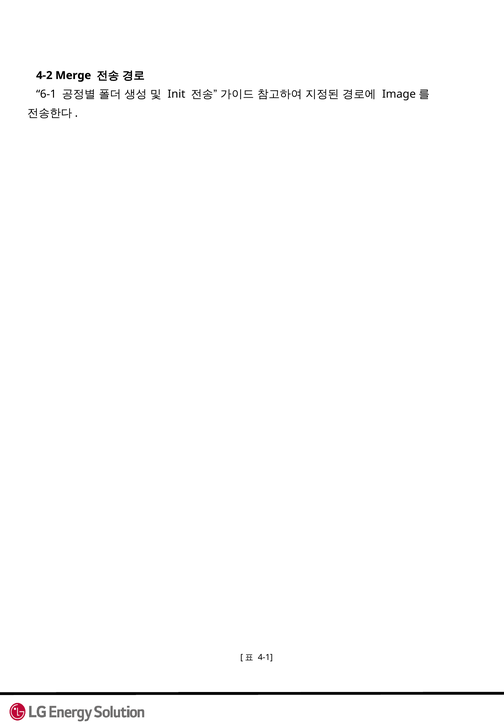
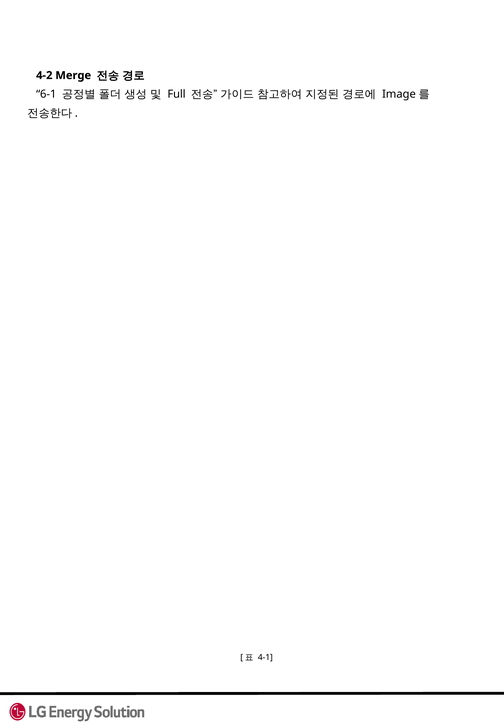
Init: Init -> Full
